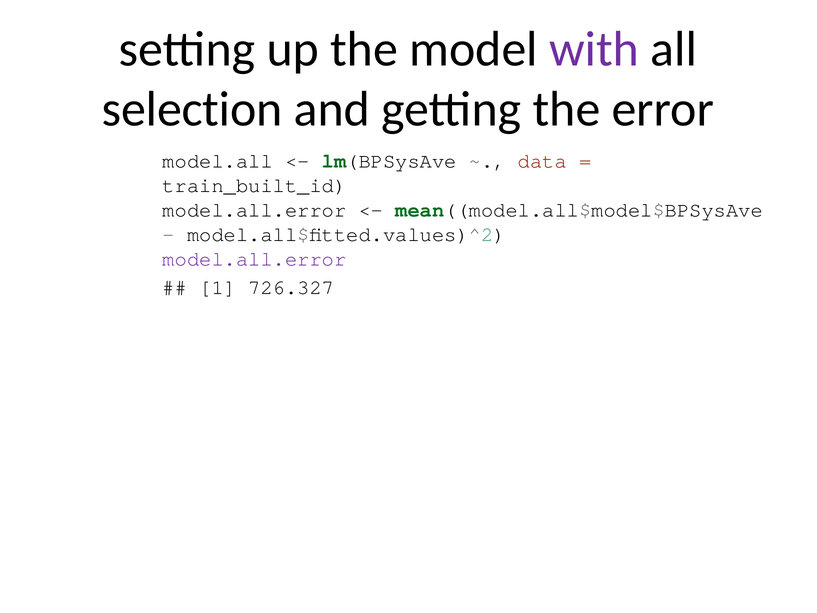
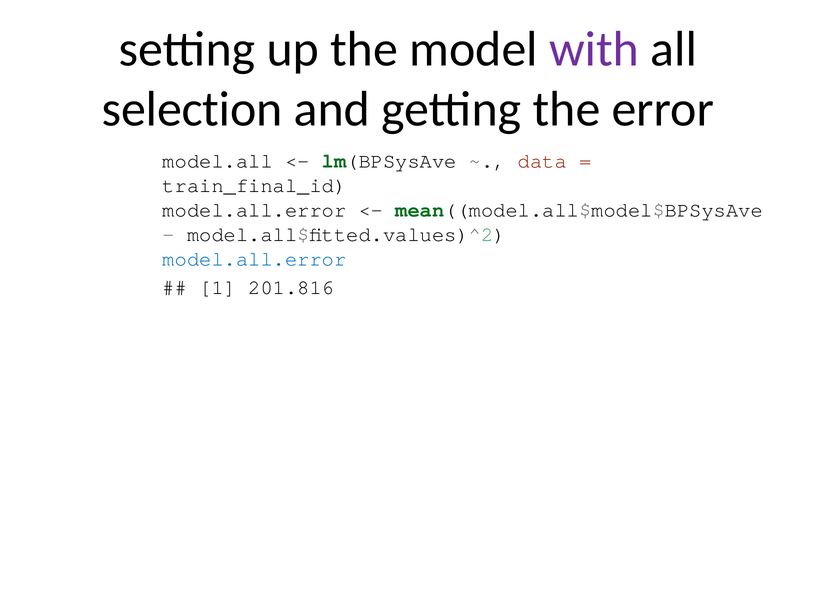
train_built_id: train_built_id -> train_final_id
model.all.error at (254, 259) colour: purple -> blue
726.327: 726.327 -> 201.816
